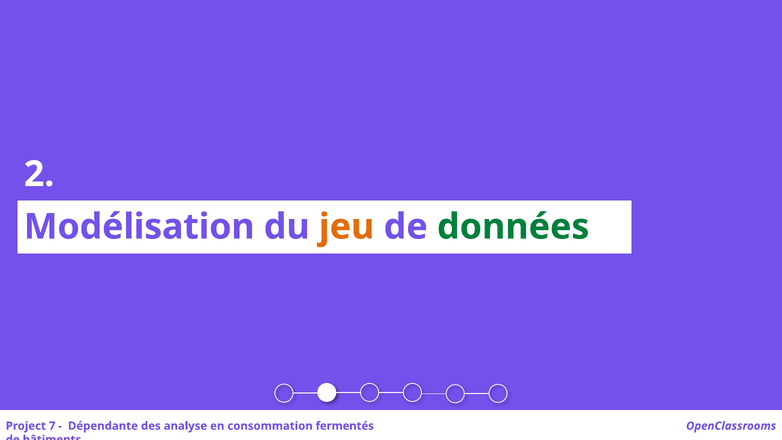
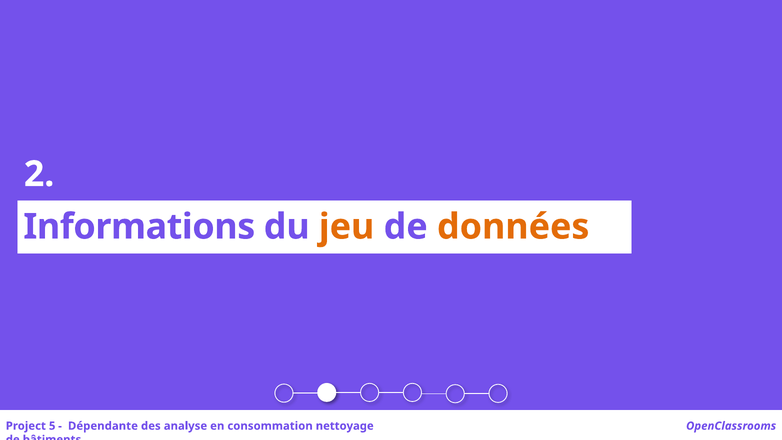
Modélisation: Modélisation -> Informations
données colour: green -> orange
7: 7 -> 5
fermentés: fermentés -> nettoyage
